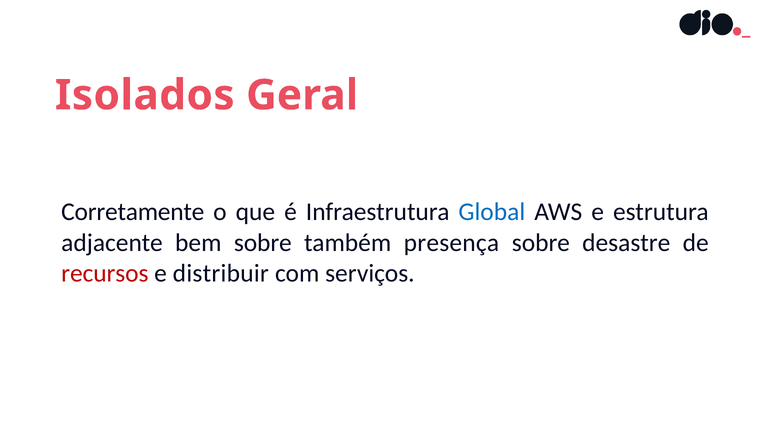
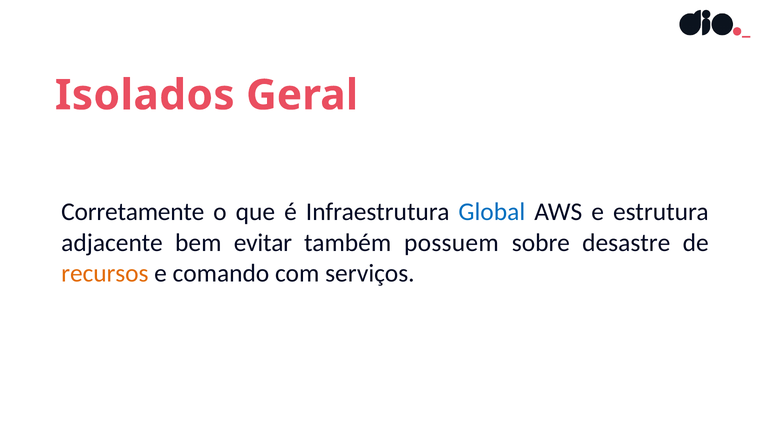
bem sobre: sobre -> evitar
presença: presença -> possuem
recursos colour: red -> orange
distribuir: distribuir -> comando
